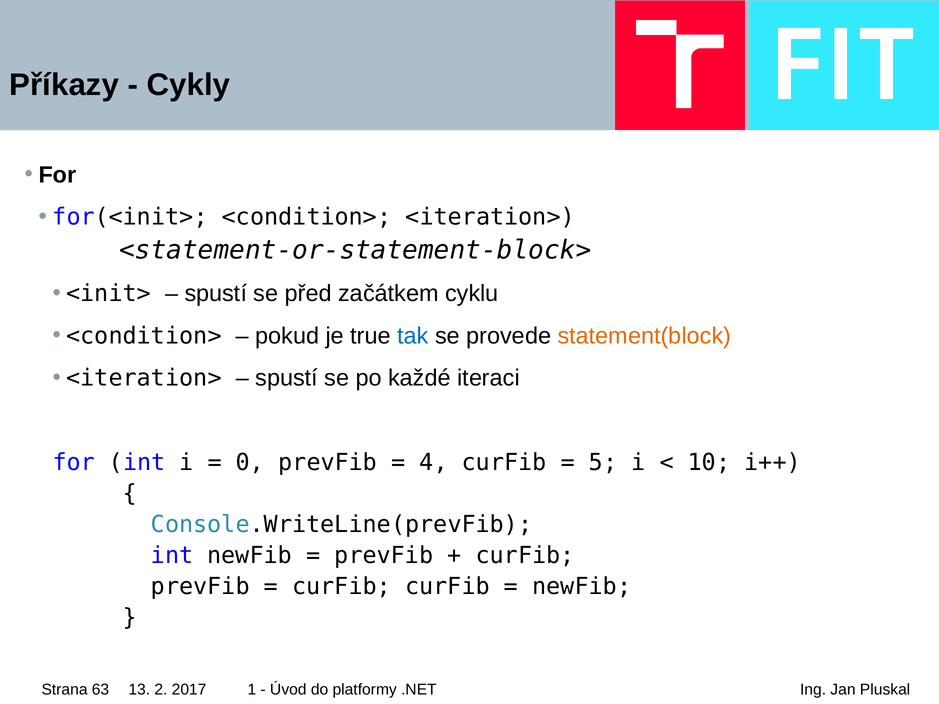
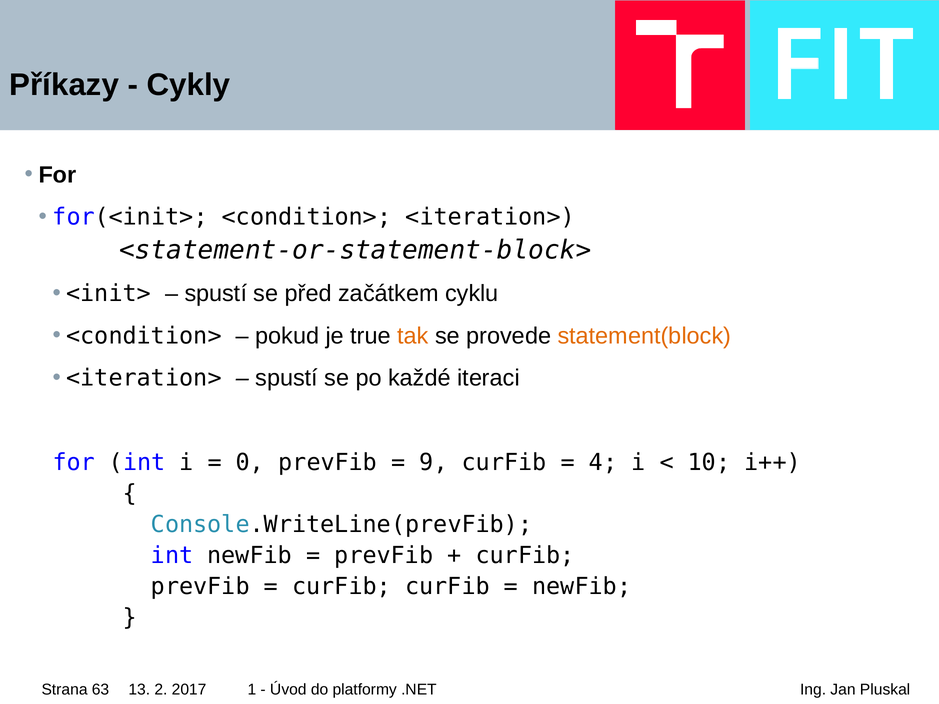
tak colour: blue -> orange
4: 4 -> 9
5: 5 -> 4
